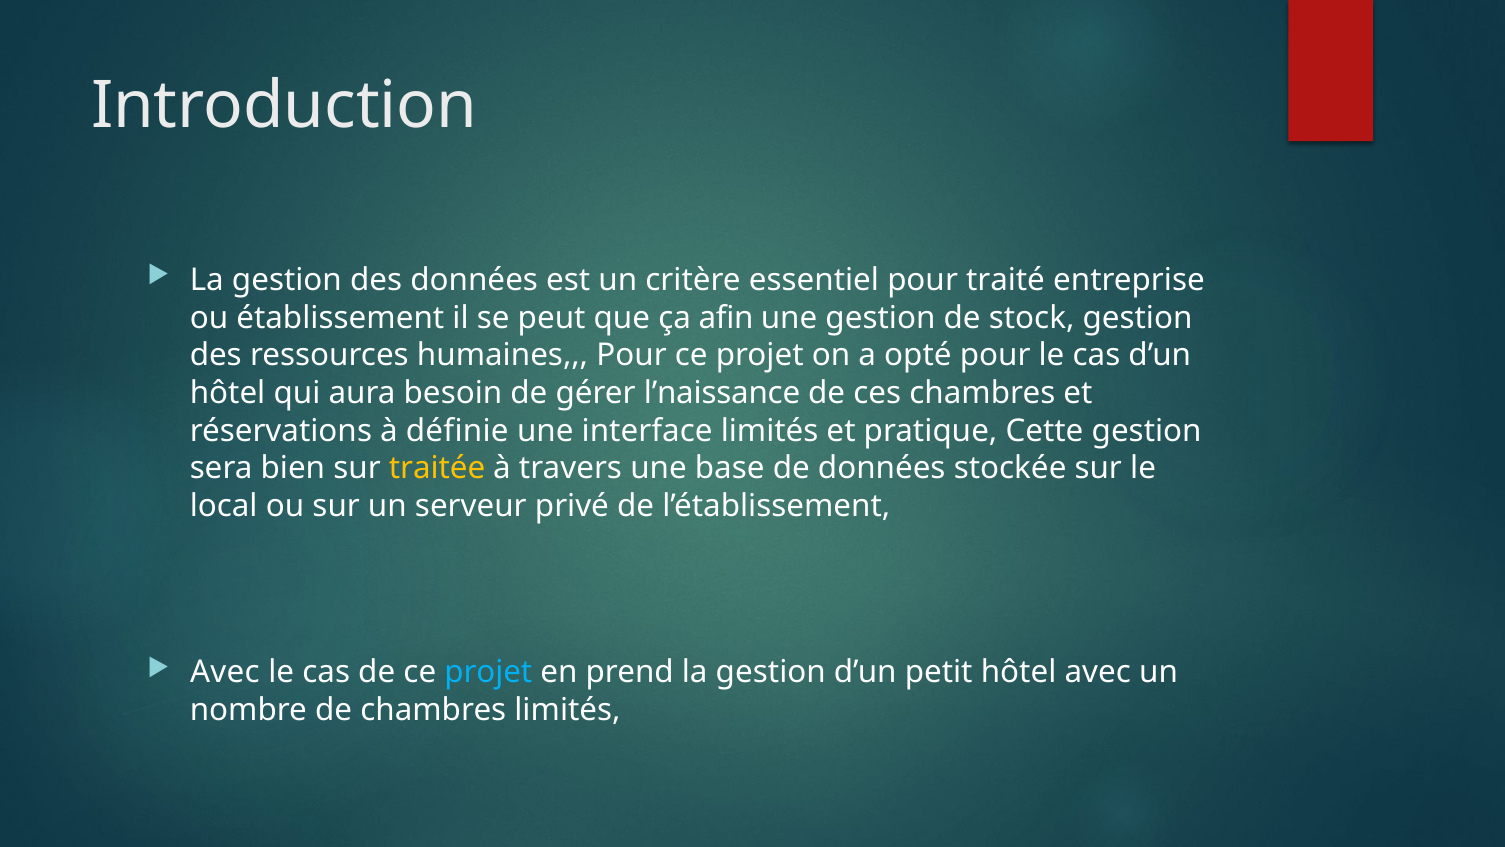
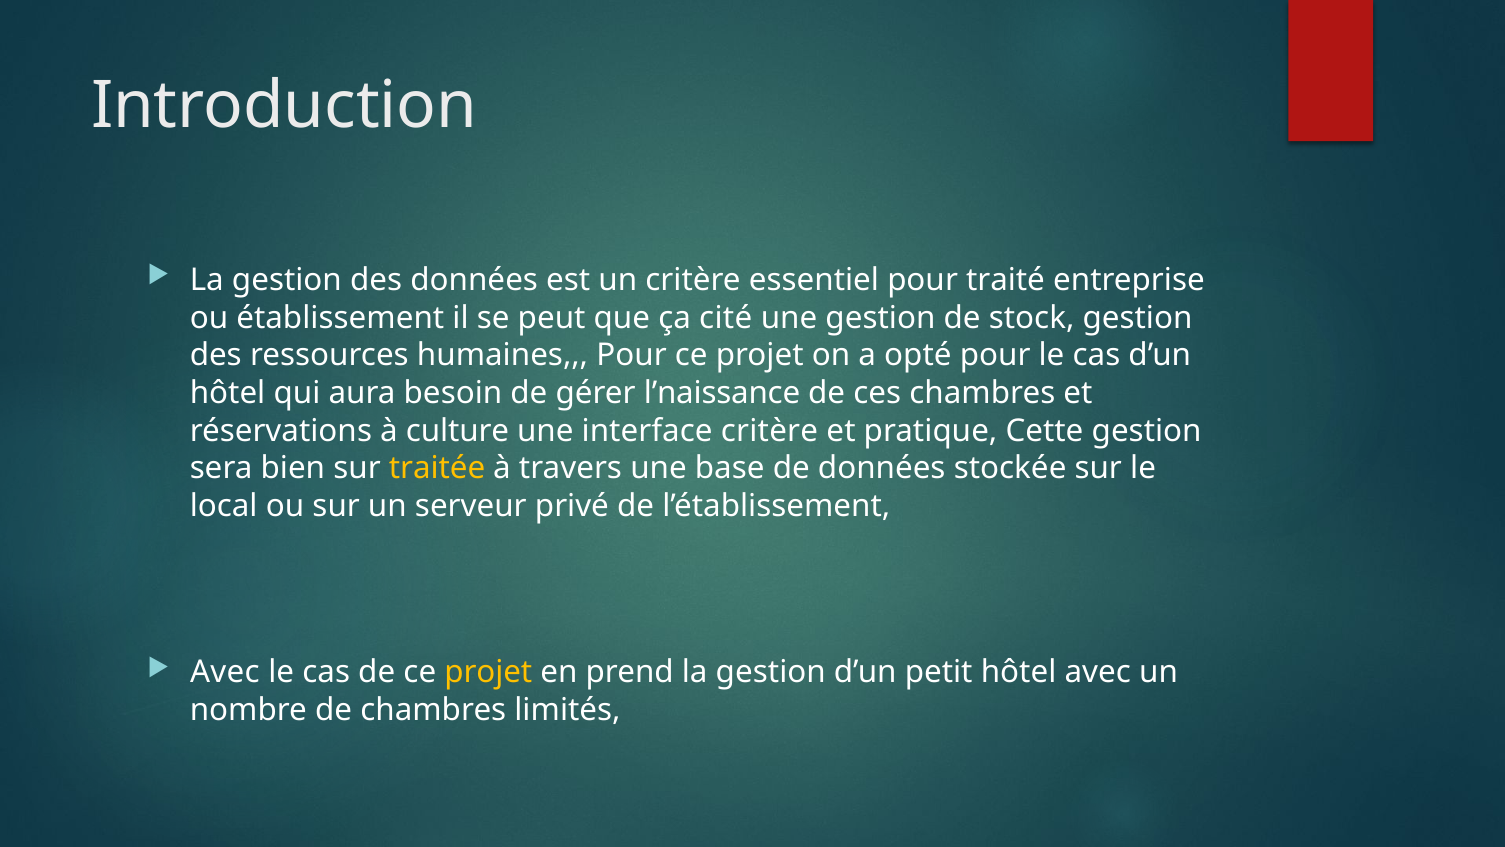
afin: afin -> cité
définie: définie -> culture
interface limités: limités -> critère
projet at (488, 672) colour: light blue -> yellow
